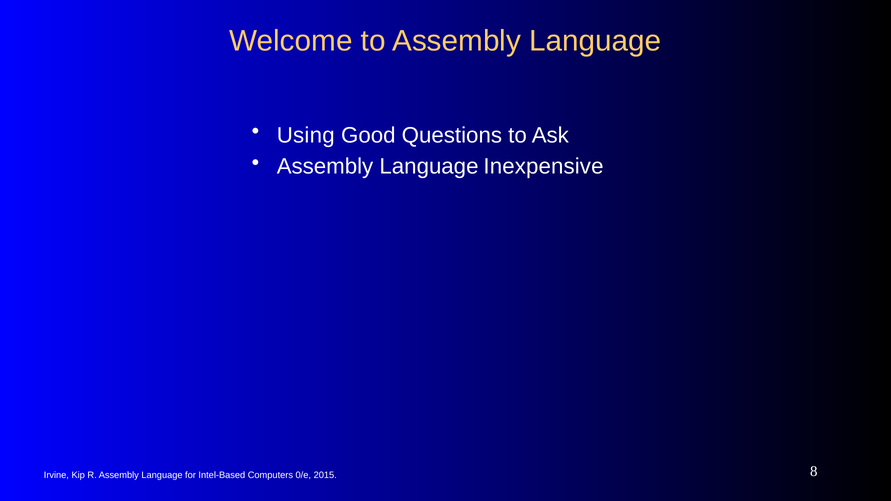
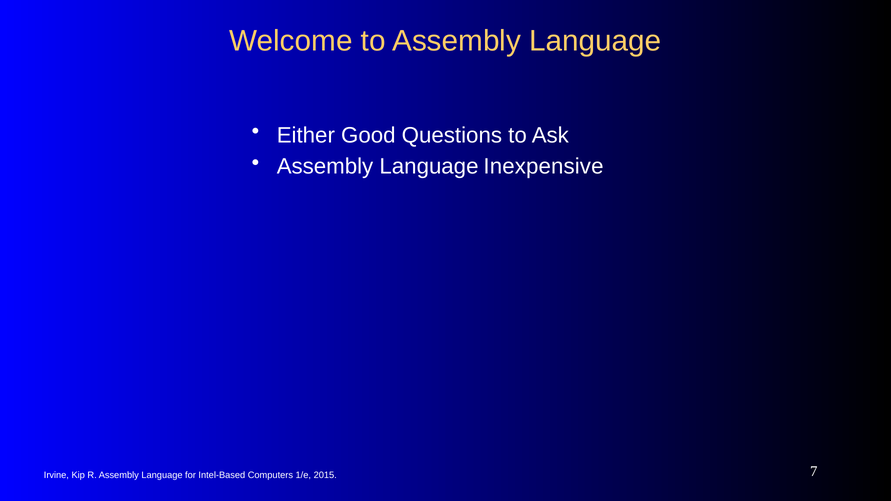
Using: Using -> Either
0/e: 0/e -> 1/e
8: 8 -> 7
